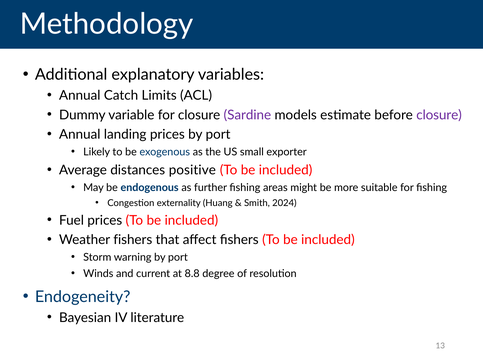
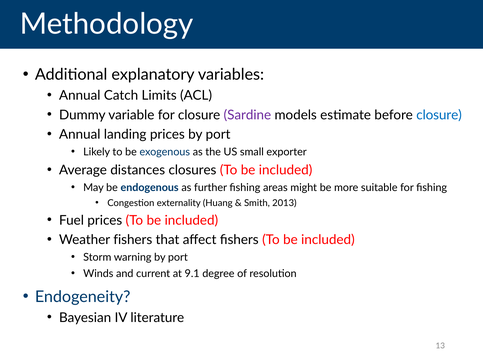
closure at (439, 115) colour: purple -> blue
positive: positive -> closures
2024: 2024 -> 2013
8.8: 8.8 -> 9.1
